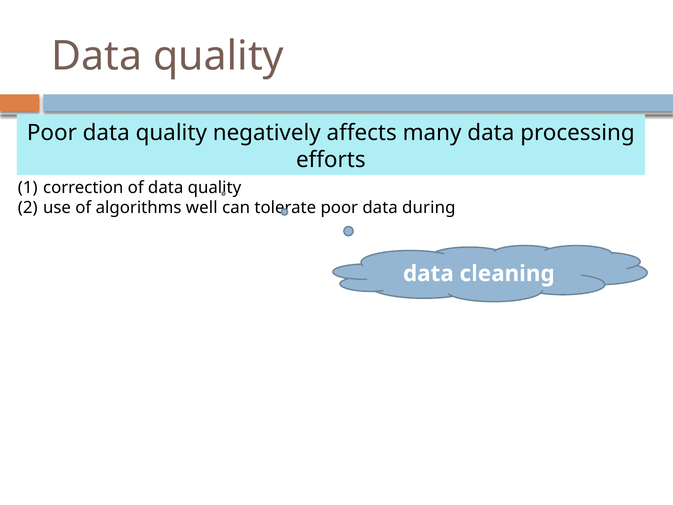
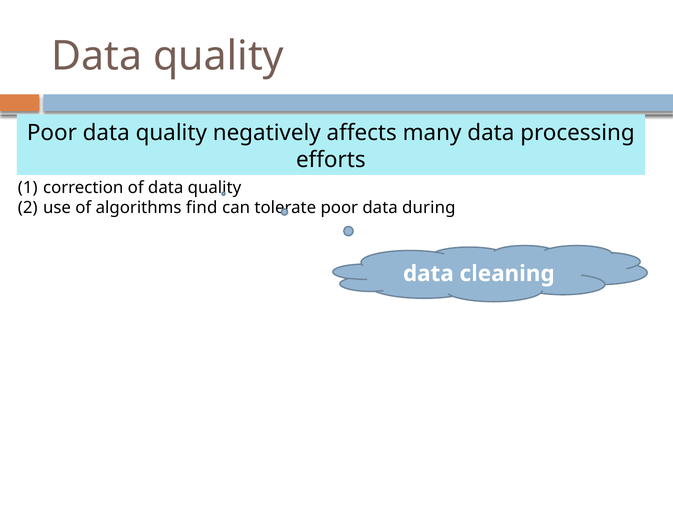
well: well -> find
